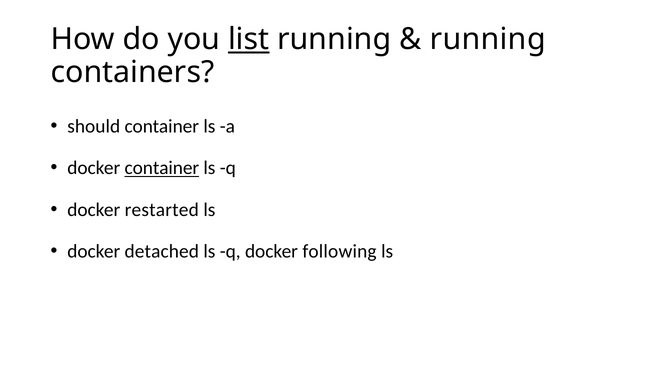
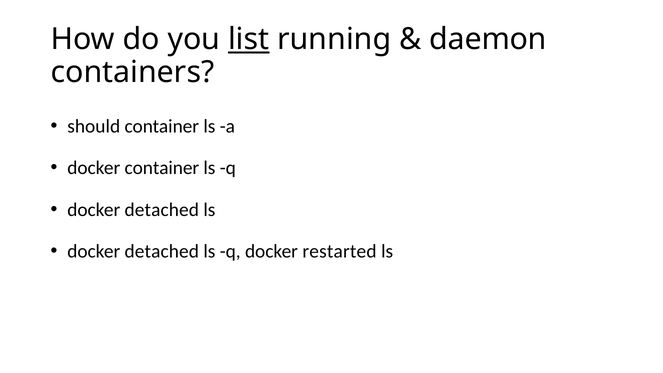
running at (488, 39): running -> daemon
container at (162, 168) underline: present -> none
restarted at (162, 210): restarted -> detached
following: following -> restarted
